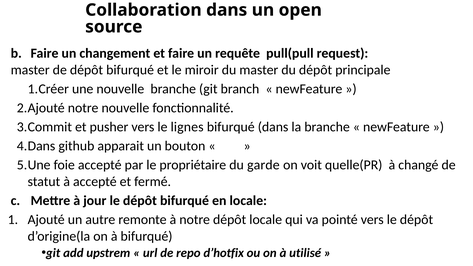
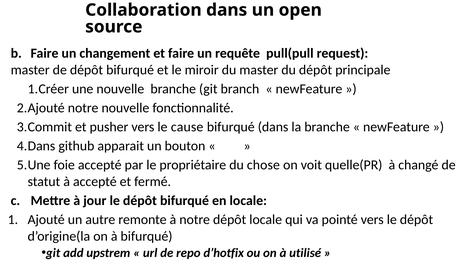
lignes: lignes -> cause
garde: garde -> chose
